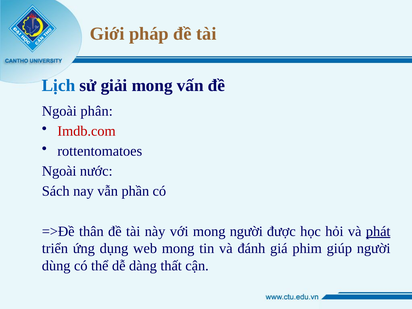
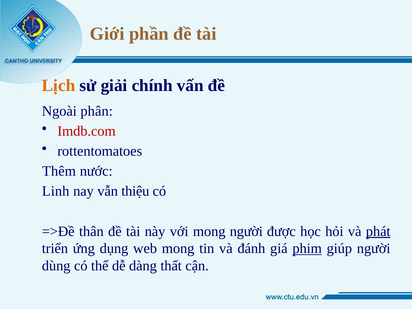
pháp: pháp -> phần
Lịch colour: blue -> orange
giải mong: mong -> chính
Ngoài at (59, 171): Ngoài -> Thêm
Sách: Sách -> Linh
phần: phần -> thiệu
phim underline: none -> present
